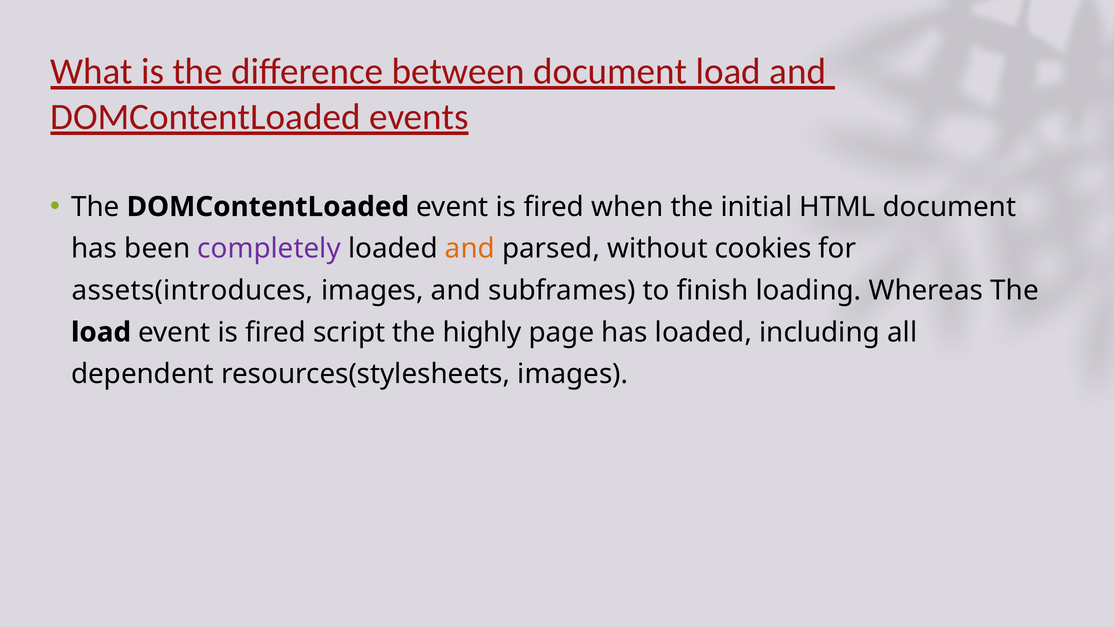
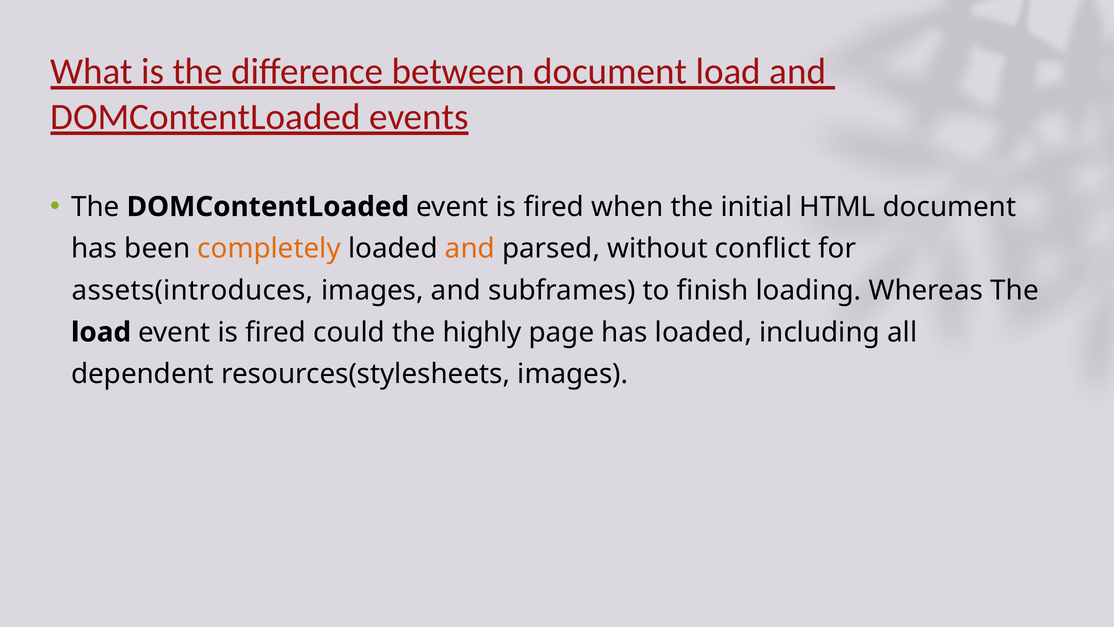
completely colour: purple -> orange
cookies: cookies -> conflict
script: script -> could
